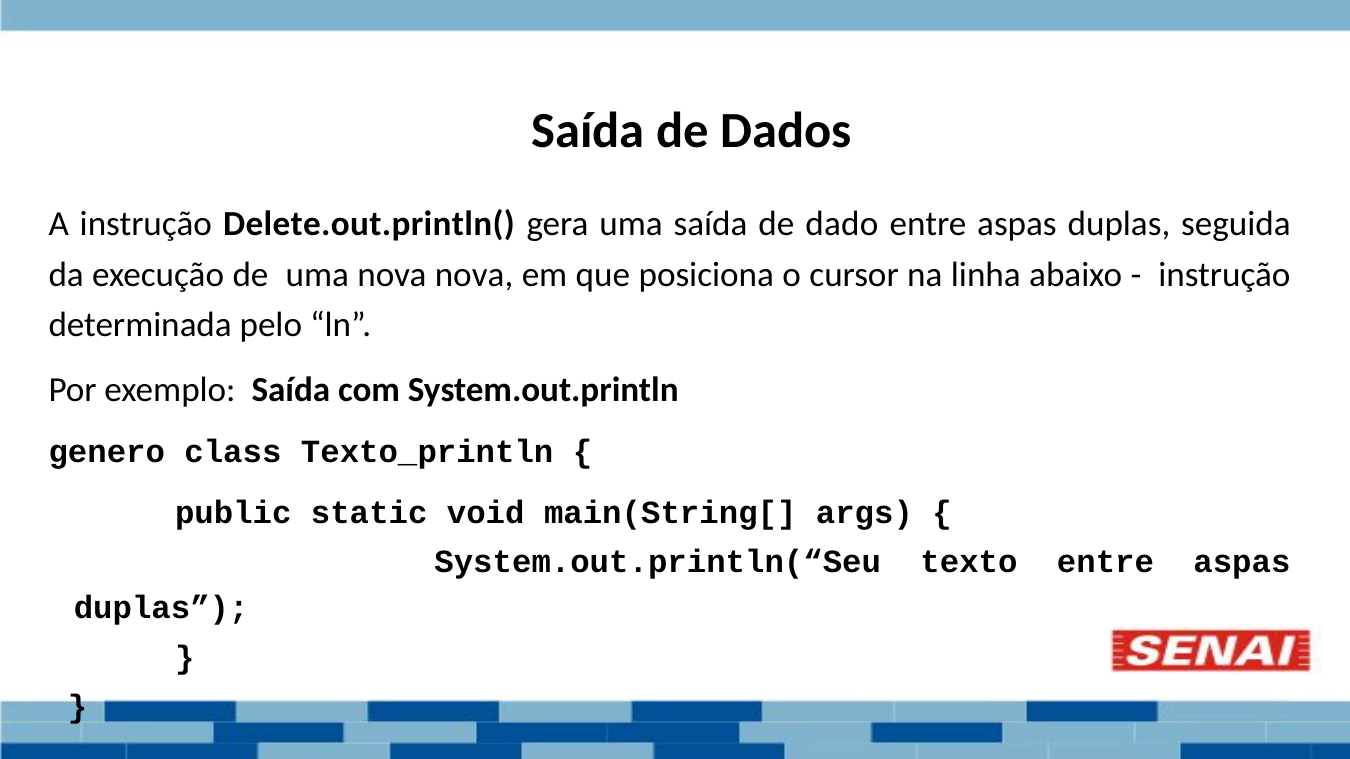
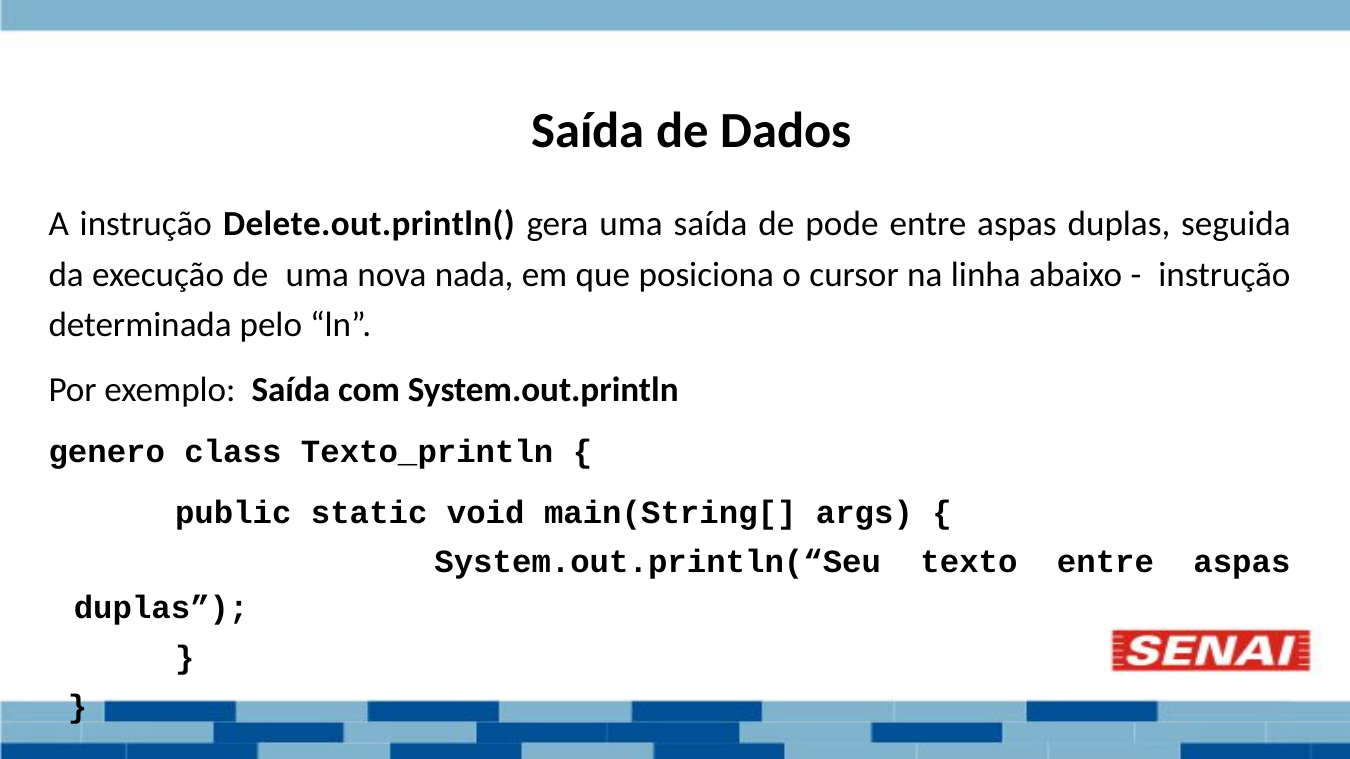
dado: dado -> pode
nova nova: nova -> nada
